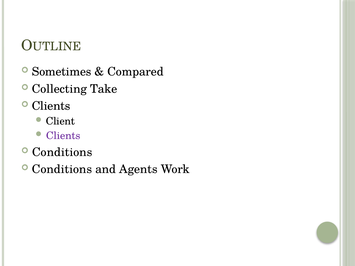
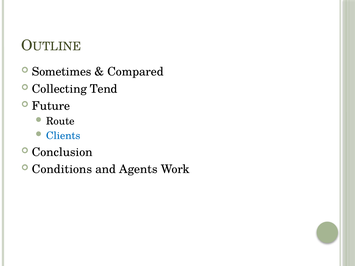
Take: Take -> Tend
Clients at (51, 106): Clients -> Future
Client: Client -> Route
Clients at (63, 136) colour: purple -> blue
Conditions at (62, 152): Conditions -> Conclusion
